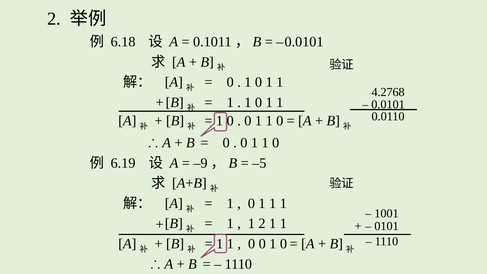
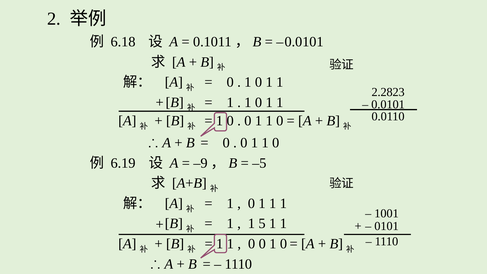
4.2768: 4.2768 -> 2.2823
1 2: 2 -> 5
